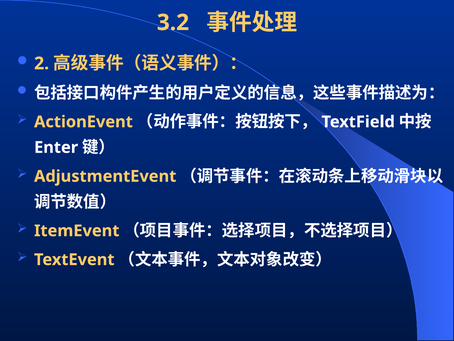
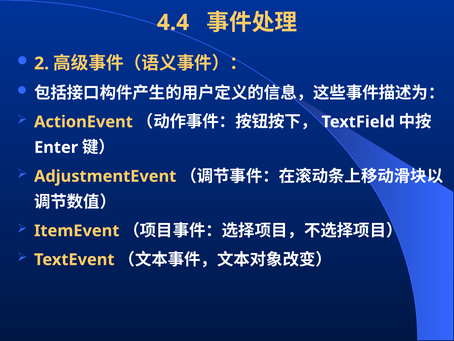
3.2: 3.2 -> 4.4
